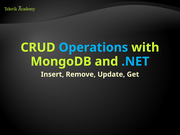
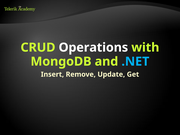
Operations colour: light blue -> white
